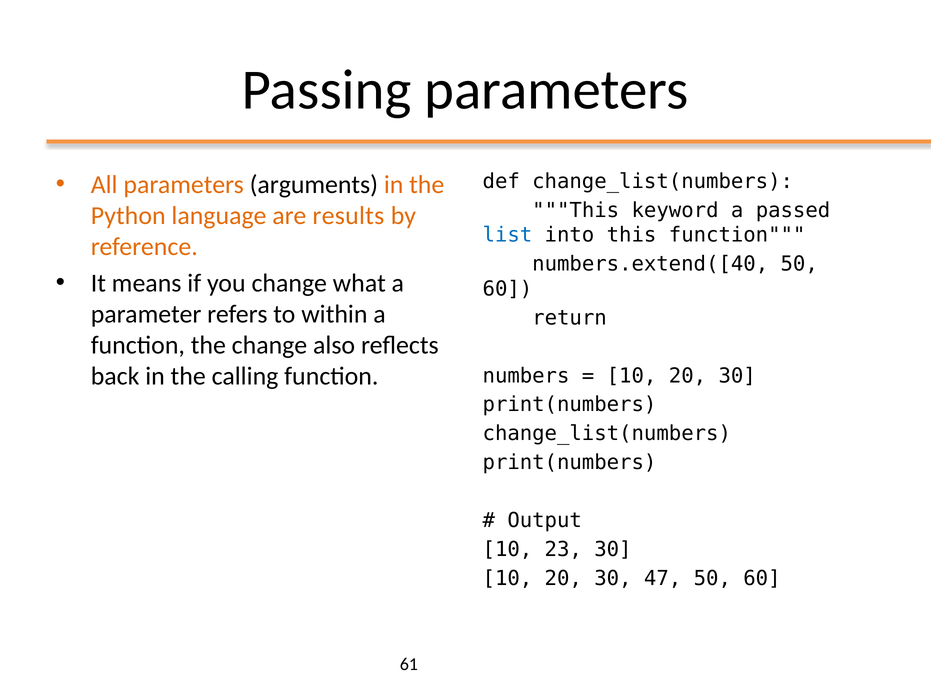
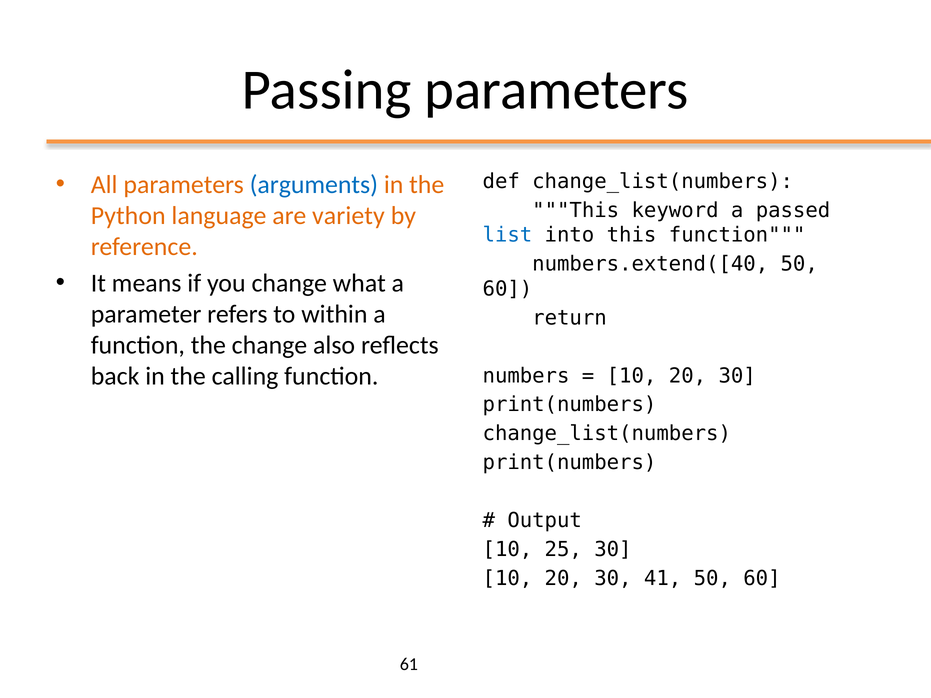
arguments colour: black -> blue
results: results -> variety
23: 23 -> 25
47: 47 -> 41
